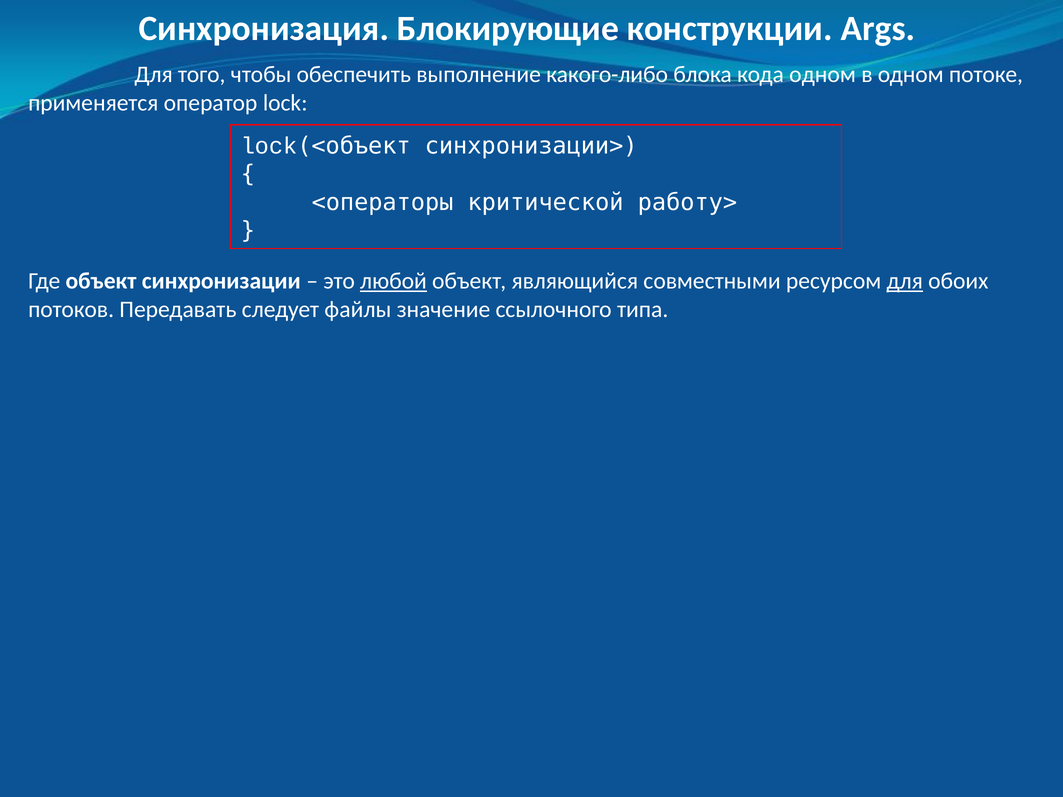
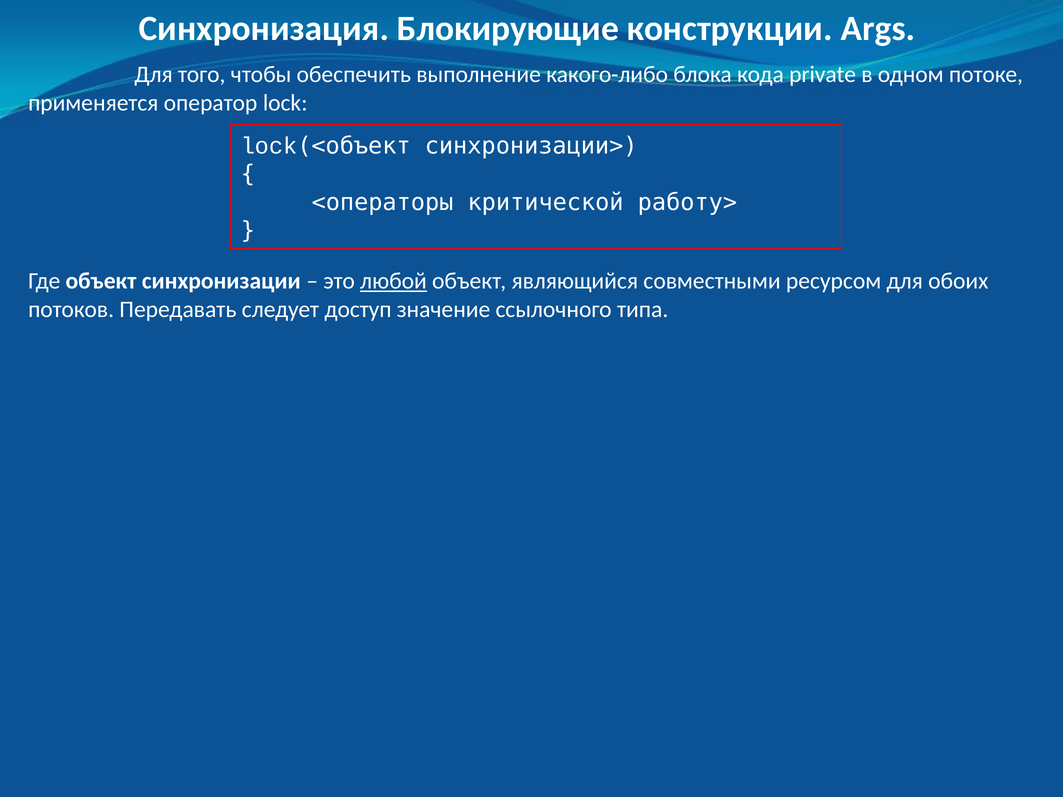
кода одном: одном -> private
для at (905, 281) underline: present -> none
файлы: файлы -> доступ
